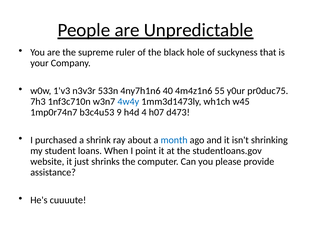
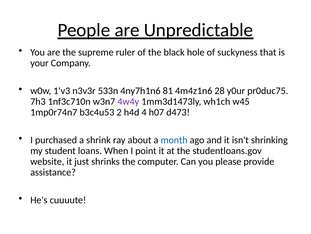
40: 40 -> 81
55: 55 -> 28
4w4y colour: blue -> purple
9: 9 -> 2
